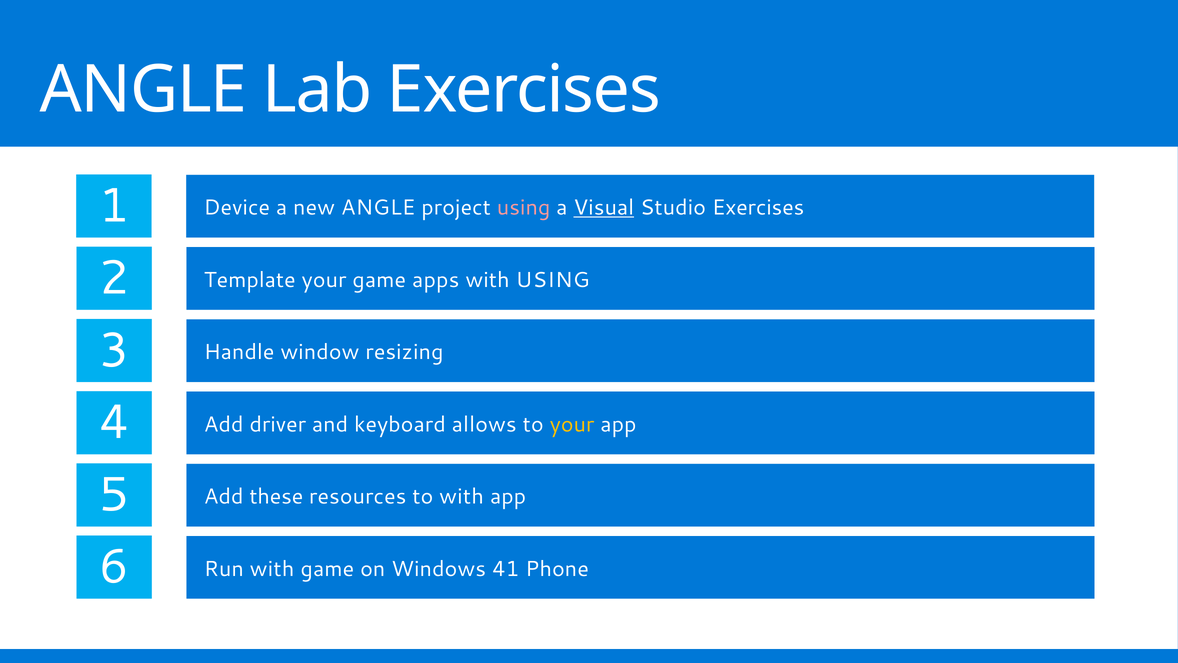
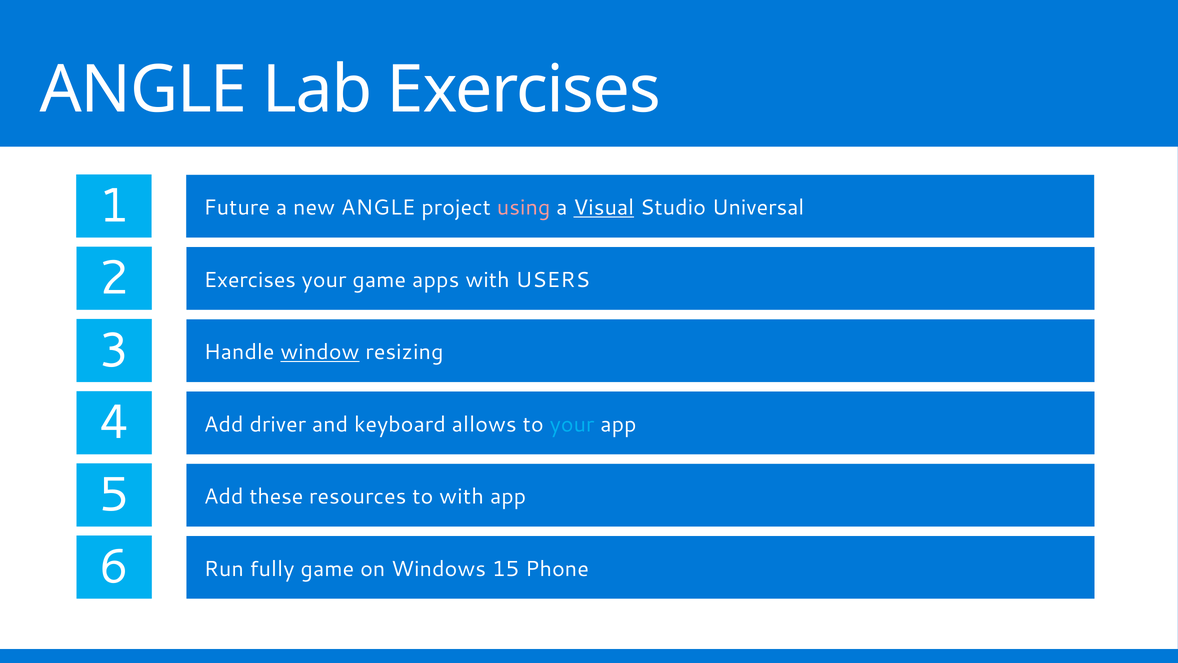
Device: Device -> Future
Studio Exercises: Exercises -> Universal
Template at (250, 280): Template -> Exercises
with USING: USING -> USERS
window underline: none -> present
your at (572, 424) colour: yellow -> light blue
Run with: with -> fully
41: 41 -> 15
